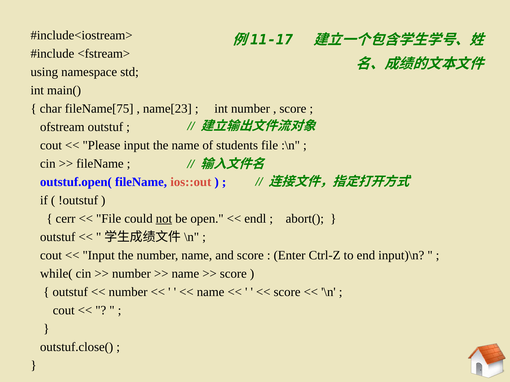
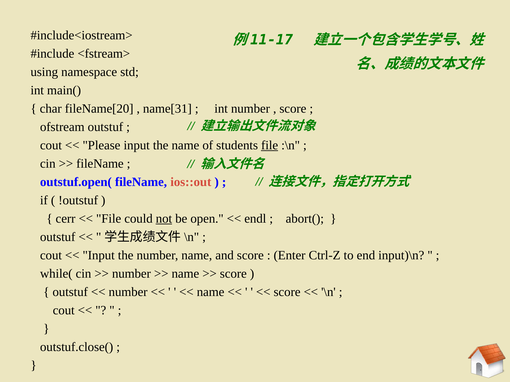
fileName[75: fileName[75 -> fileName[20
name[23: name[23 -> name[31
file at (270, 145) underline: none -> present
